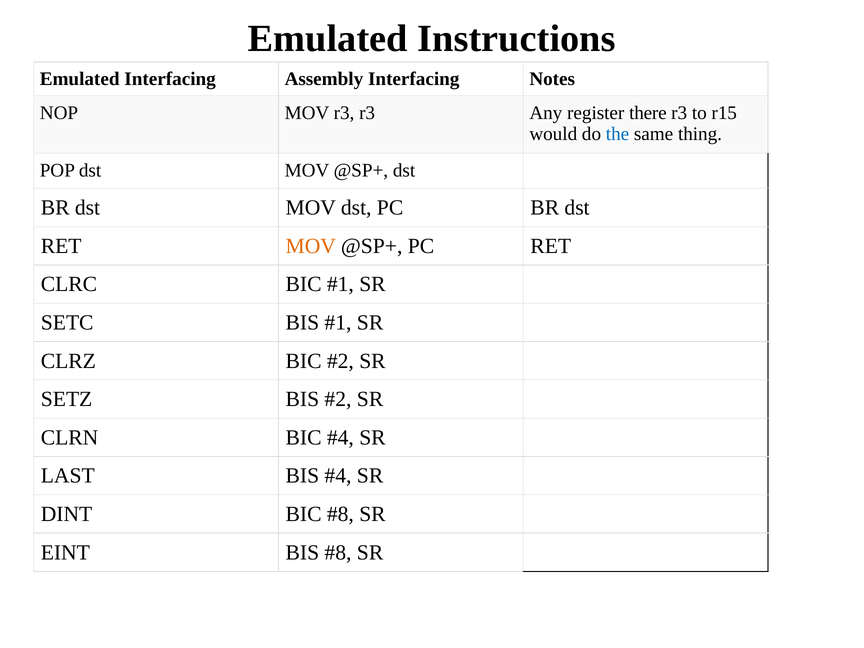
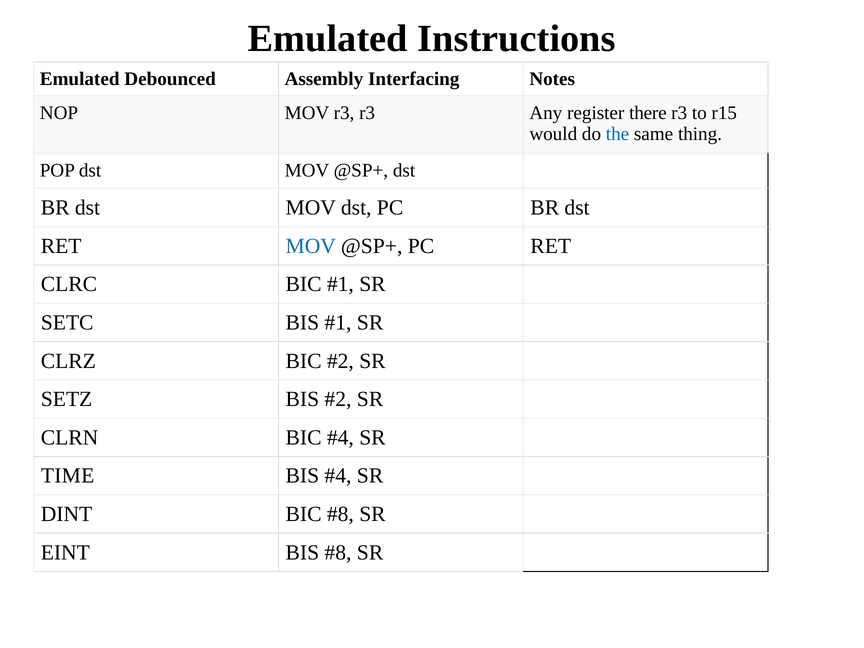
Emulated Interfacing: Interfacing -> Debounced
MOV at (311, 246) colour: orange -> blue
LAST: LAST -> TIME
